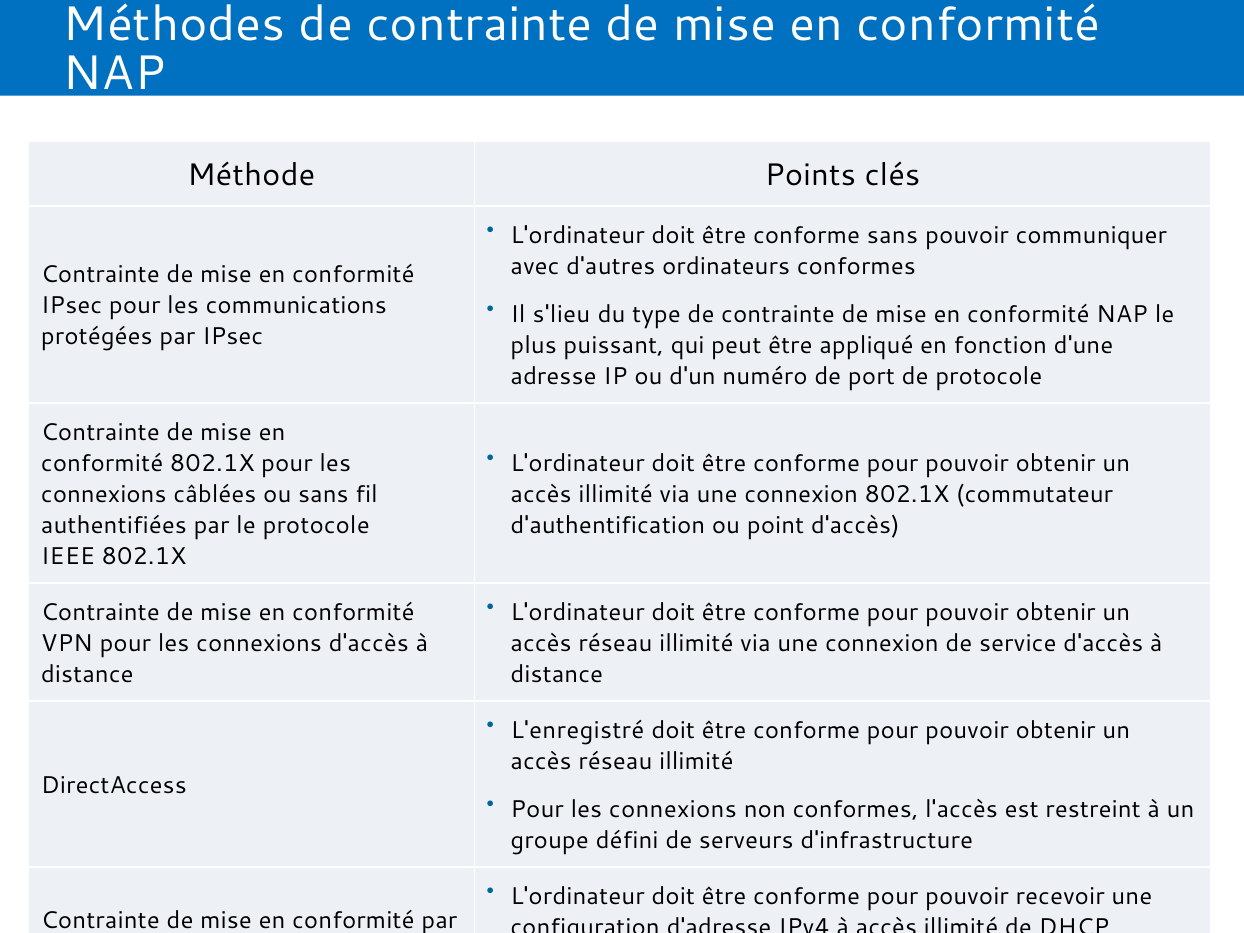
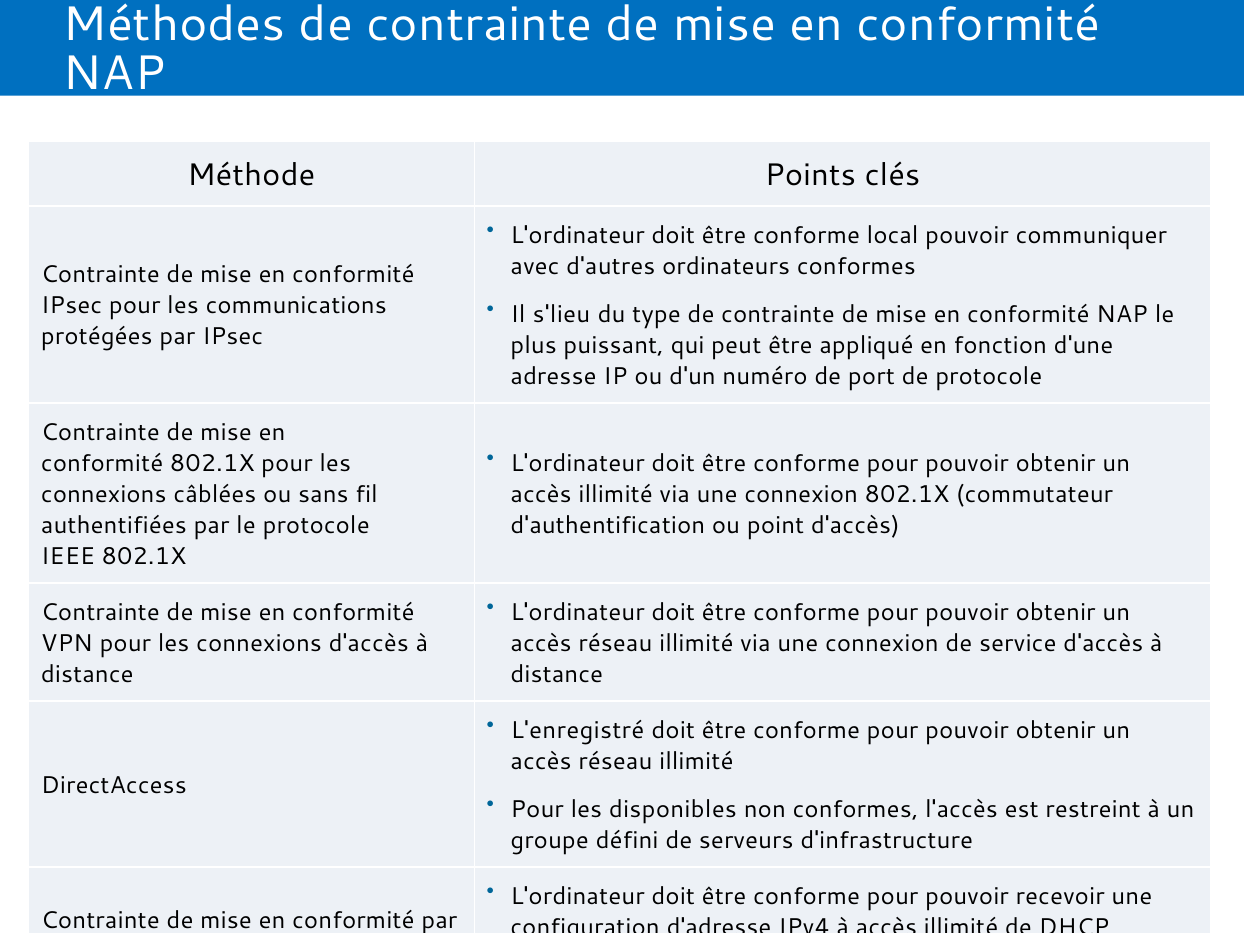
conforme sans: sans -> local
connexions at (673, 809): connexions -> disponibles
